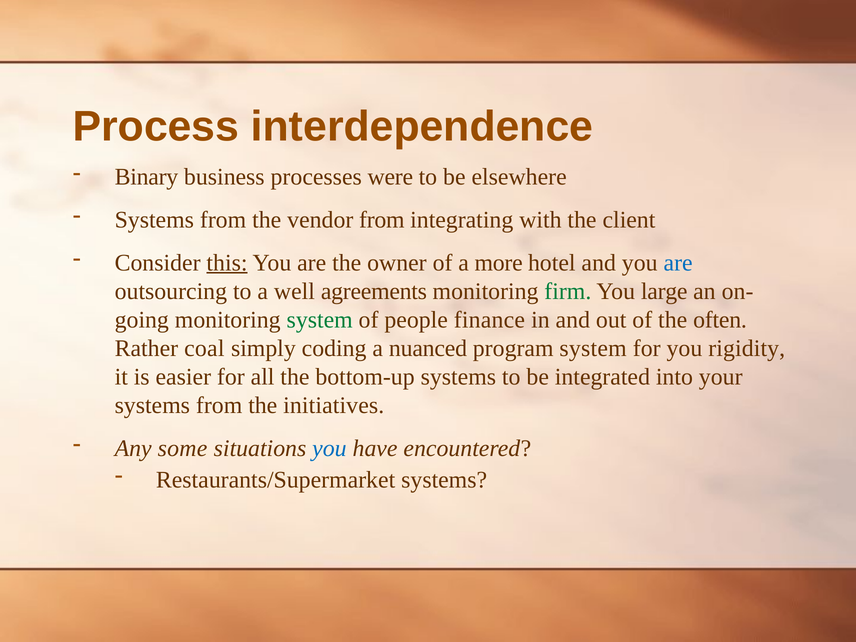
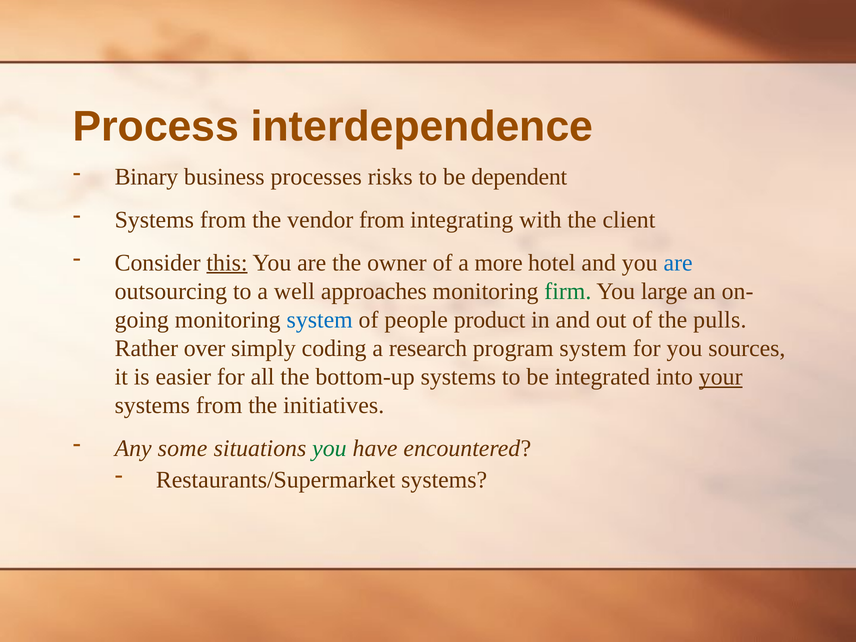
were: were -> risks
elsewhere: elsewhere -> dependent
agreements: agreements -> approaches
system at (320, 320) colour: green -> blue
finance: finance -> product
often: often -> pulls
coal: coal -> over
nuanced: nuanced -> research
rigidity: rigidity -> sources
your underline: none -> present
you at (329, 448) colour: blue -> green
